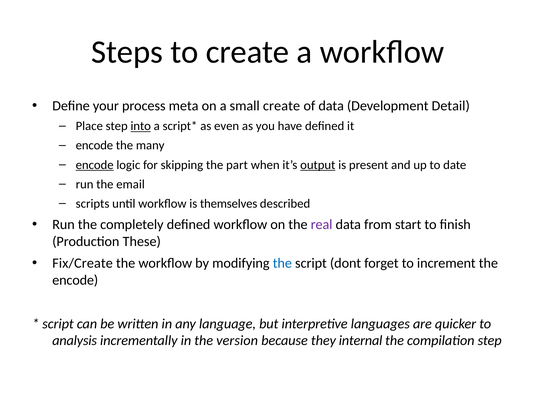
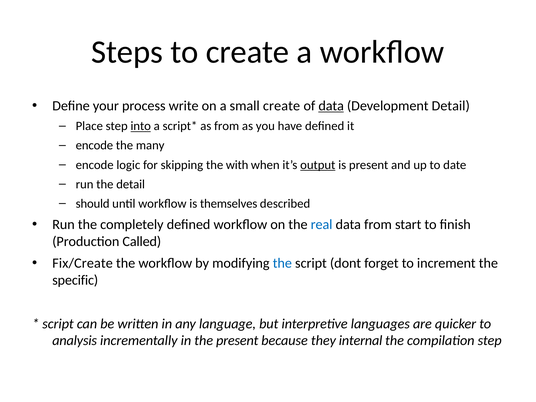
meta: meta -> write
data at (331, 106) underline: none -> present
as even: even -> from
encode at (95, 165) underline: present -> none
part: part -> with
the email: email -> detail
scripts: scripts -> should
real colour: purple -> blue
These: These -> Called
encode at (75, 280): encode -> specific
the version: version -> present
